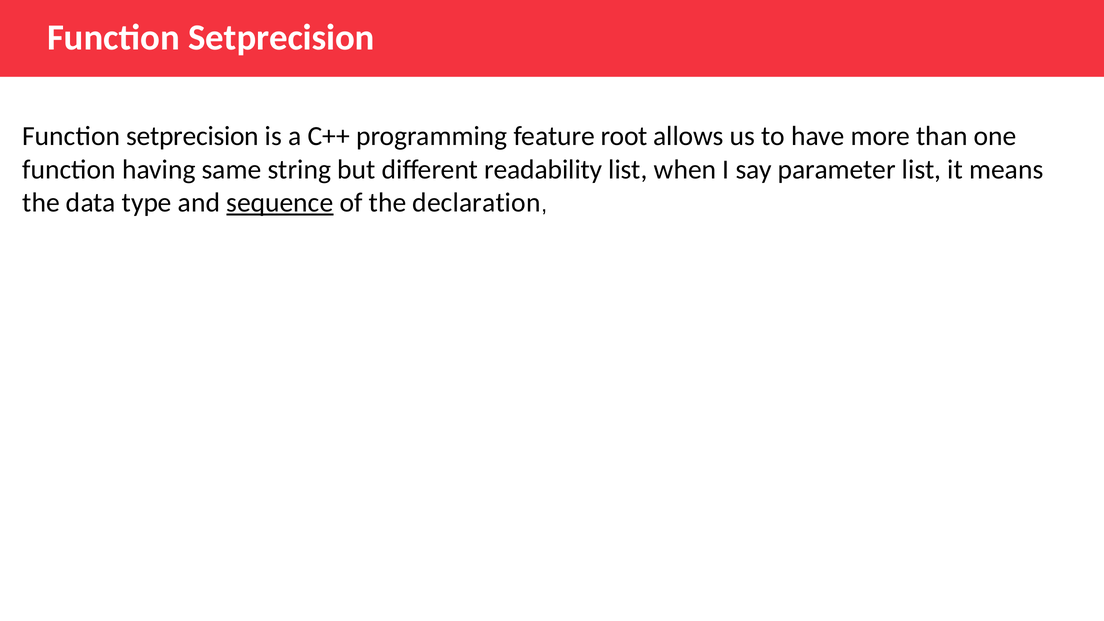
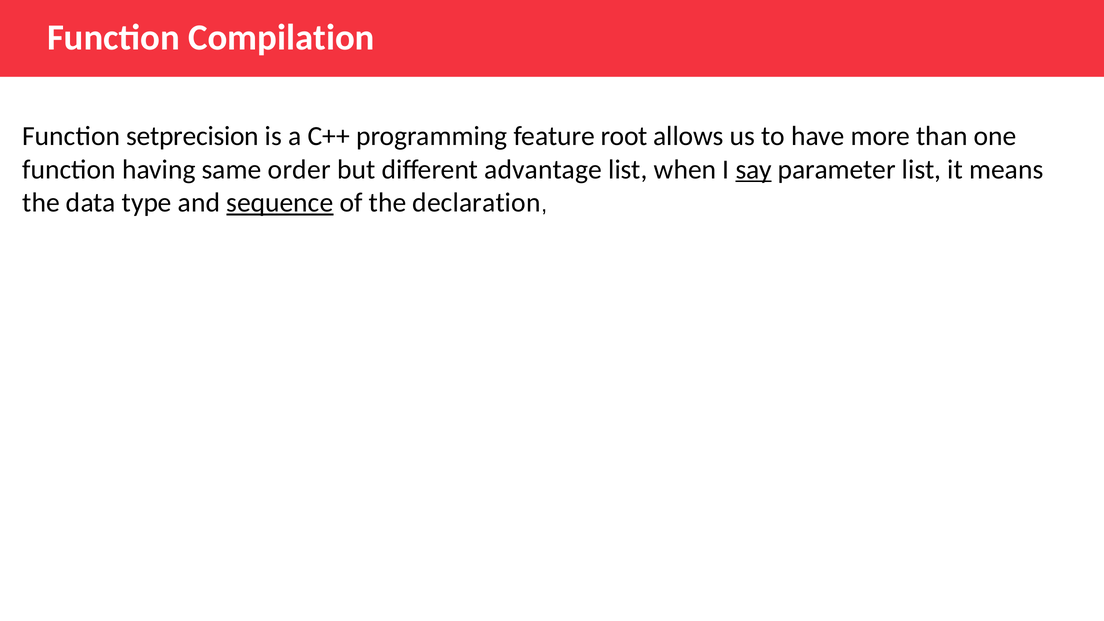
Setprecision at (281, 37): Setprecision -> Compilation
string: string -> order
readability: readability -> advantage
say underline: none -> present
